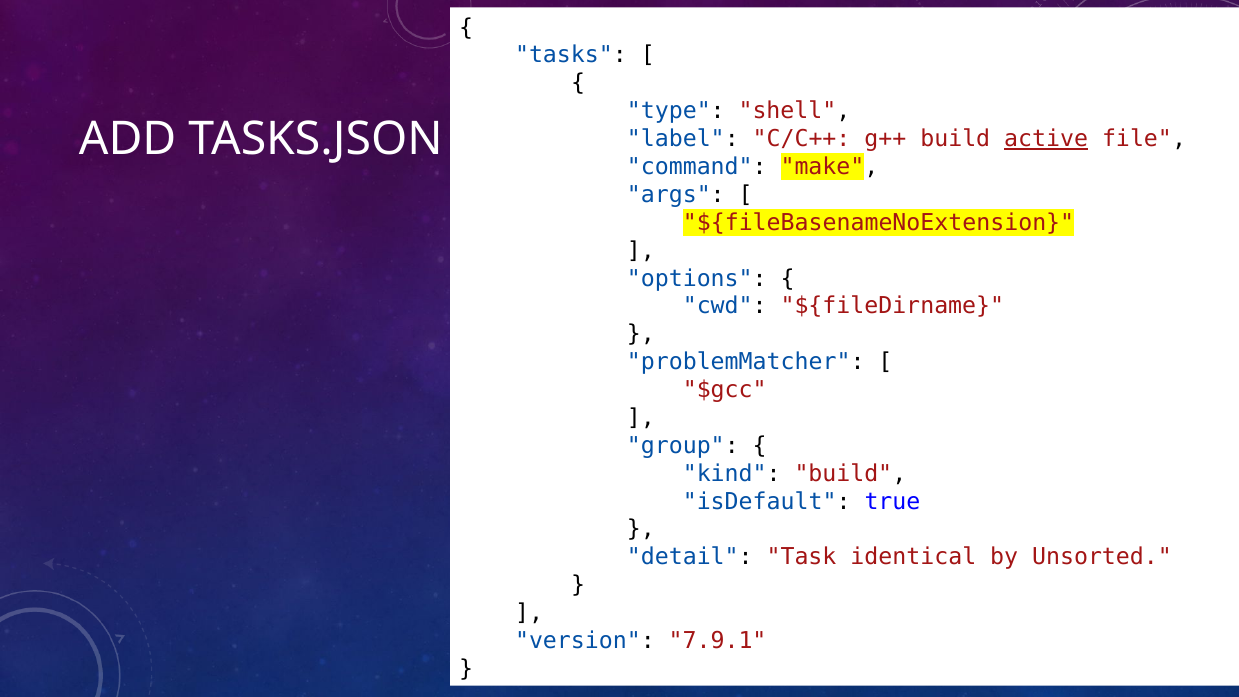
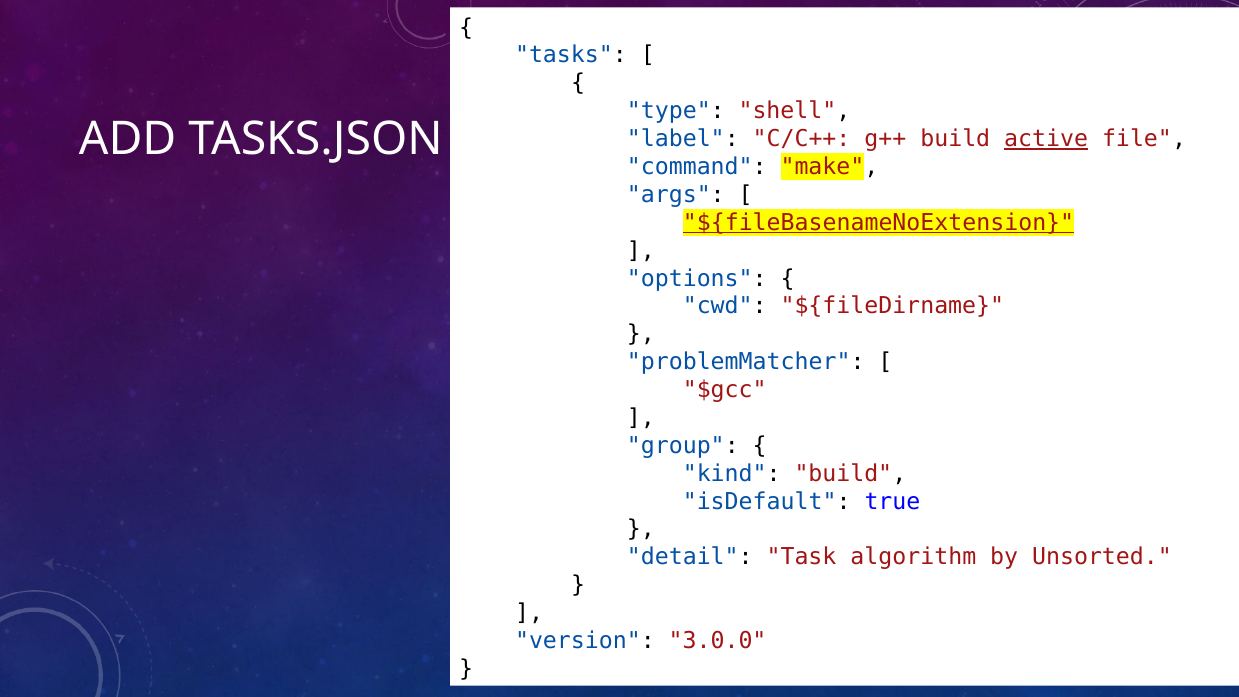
${fileBasenameNoExtension underline: none -> present
identical: identical -> algorithm
7.9.1: 7.9.1 -> 3.0.0
